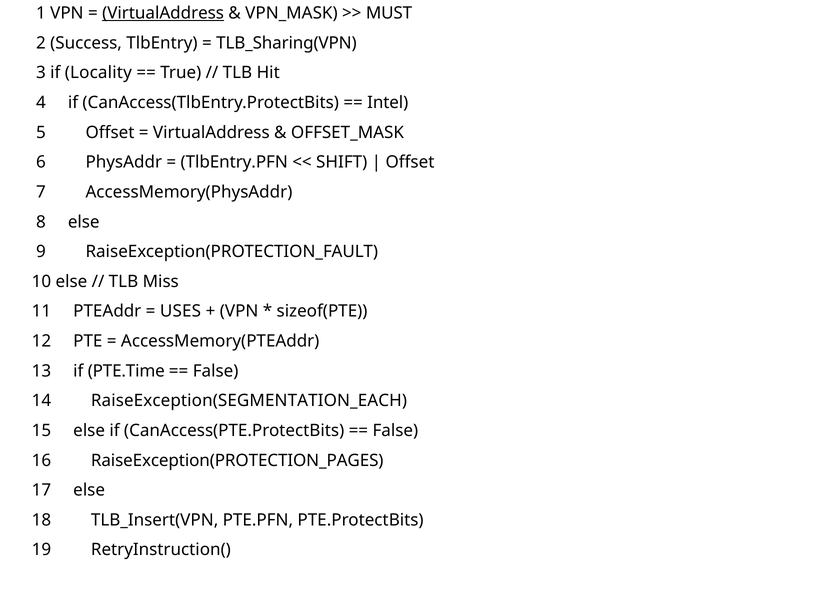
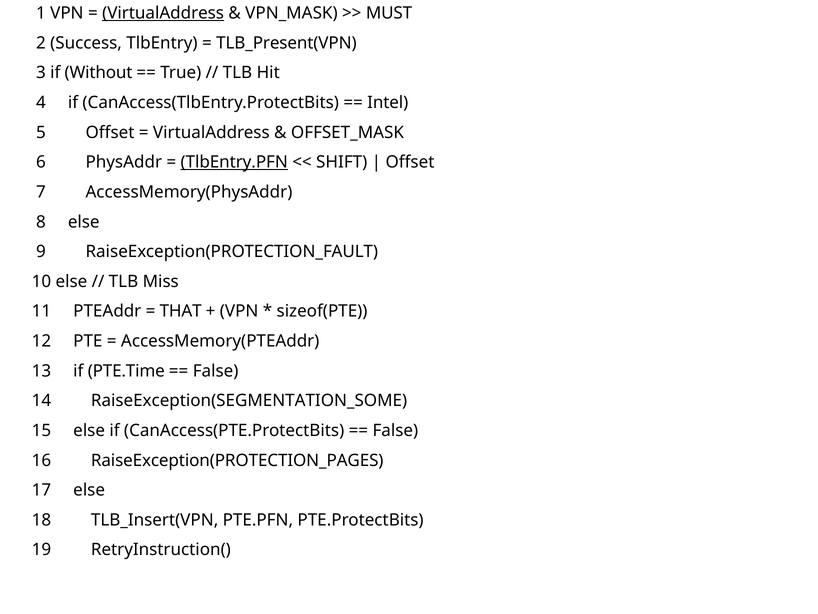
TLB_Sharing(VPN: TLB_Sharing(VPN -> TLB_Present(VPN
Locality: Locality -> Without
TlbEntry.PFN underline: none -> present
USES: USES -> THAT
RaiseException(SEGMENTATION_EACH: RaiseException(SEGMENTATION_EACH -> RaiseException(SEGMENTATION_SOME
